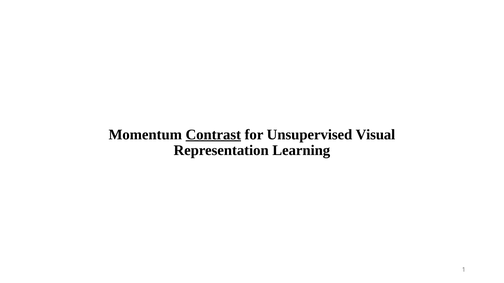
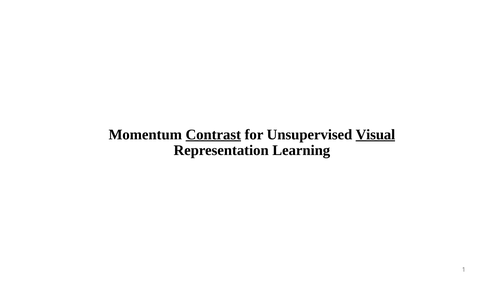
Visual underline: none -> present
